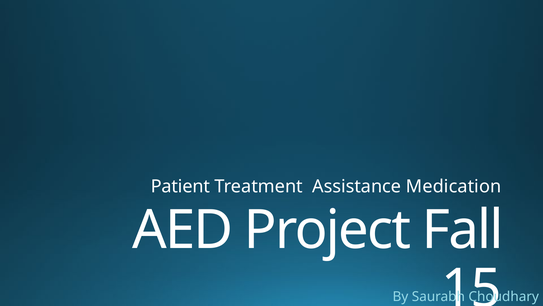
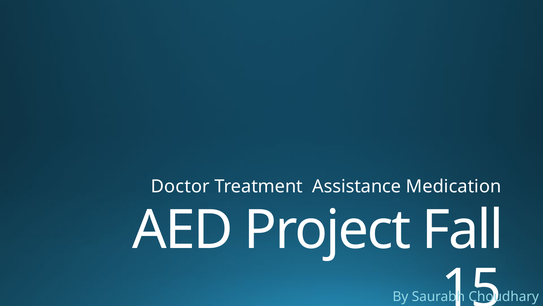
Patient: Patient -> Doctor
